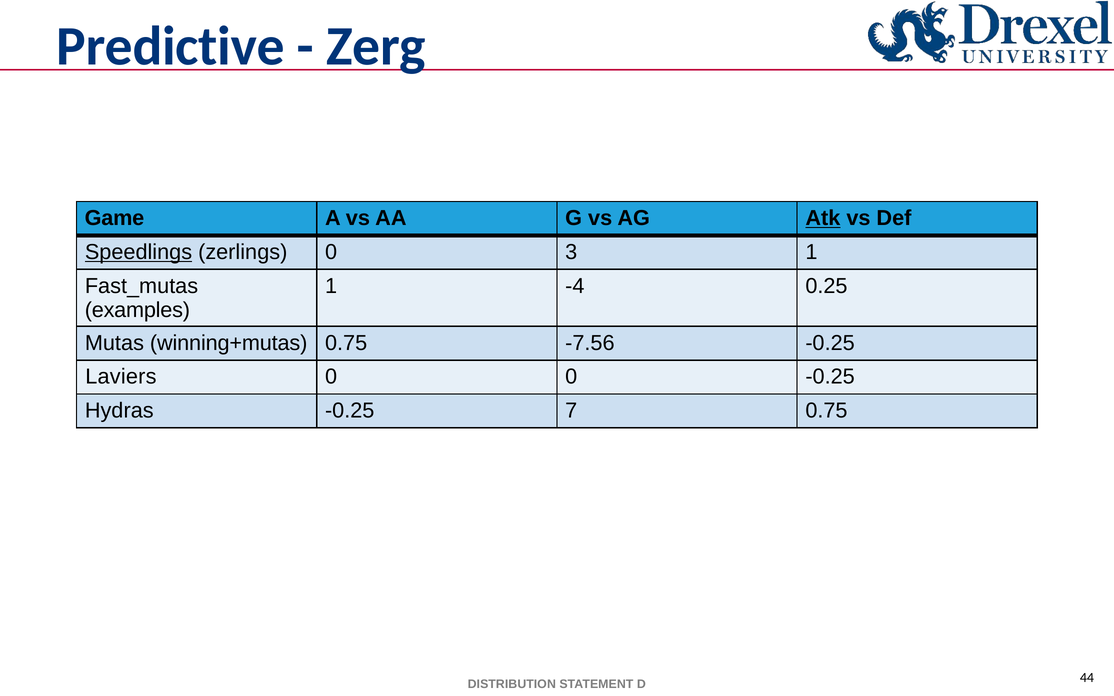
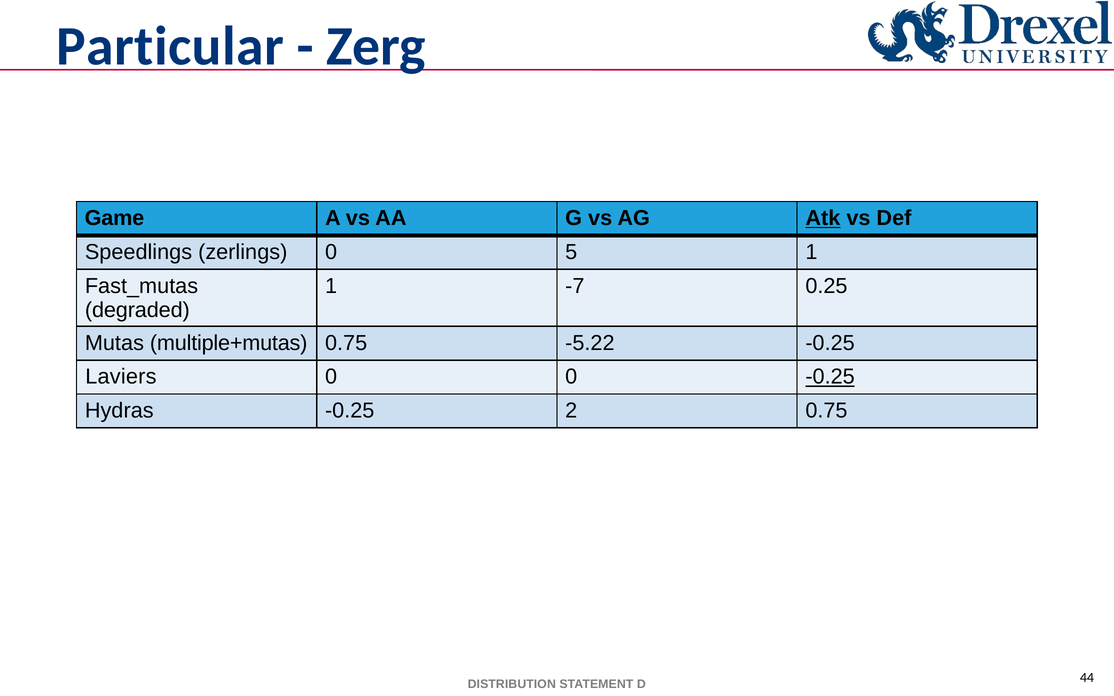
Predictive: Predictive -> Particular
Speedlings underline: present -> none
3: 3 -> 5
-4: -4 -> -7
examples: examples -> degraded
winning+mutas: winning+mutas -> multiple+mutas
-7.56: -7.56 -> -5.22
-0.25 at (830, 377) underline: none -> present
7: 7 -> 2
